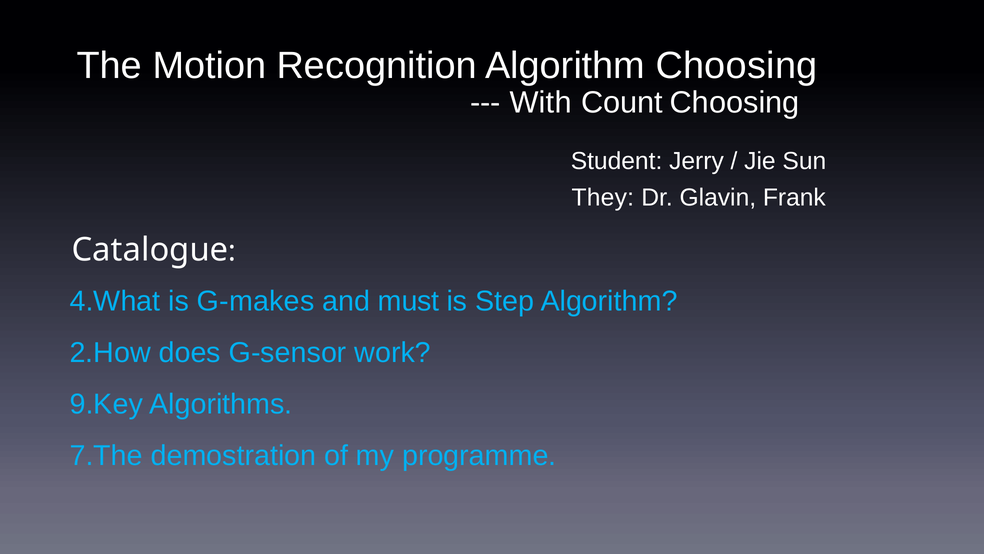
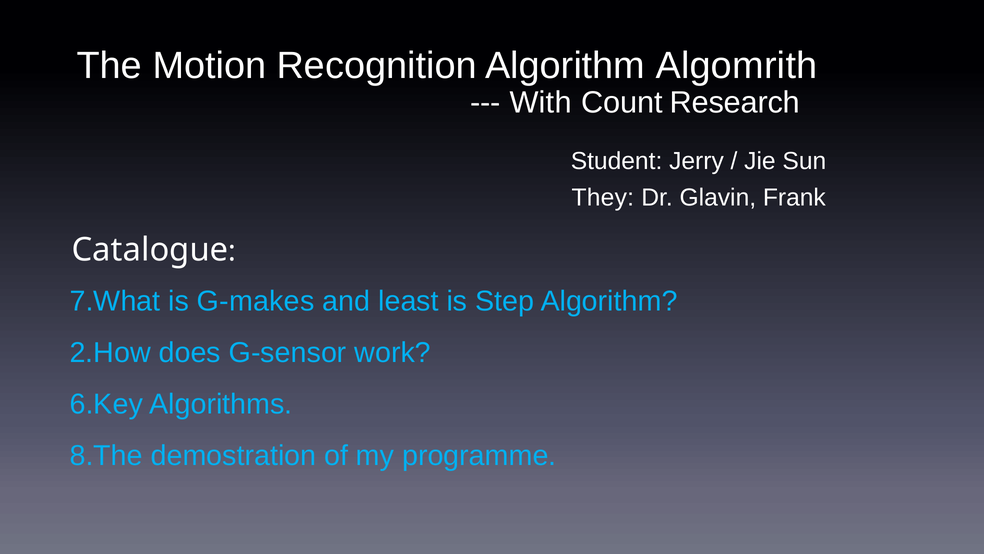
Algorithm Choosing: Choosing -> Algomrith
Count Choosing: Choosing -> Research
4.What: 4.What -> 7.What
must: must -> least
9.Key: 9.Key -> 6.Key
7.The: 7.The -> 8.The
